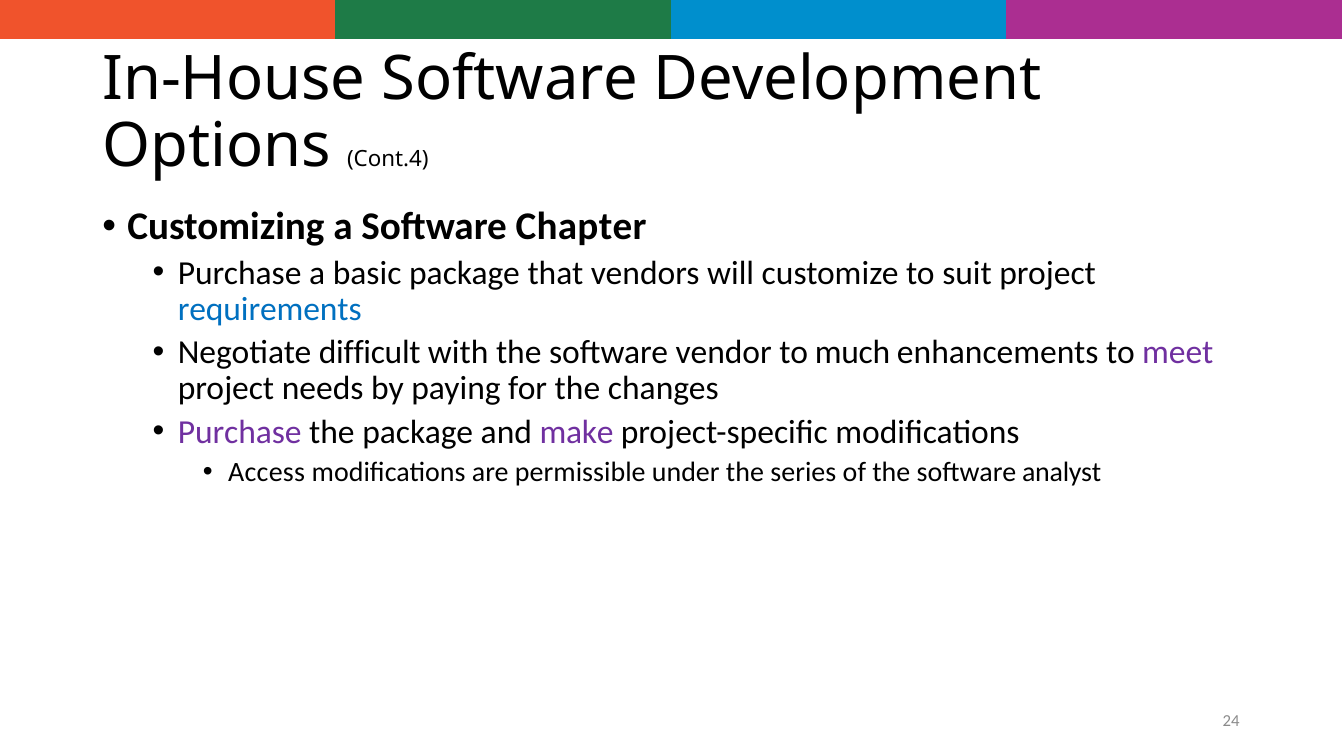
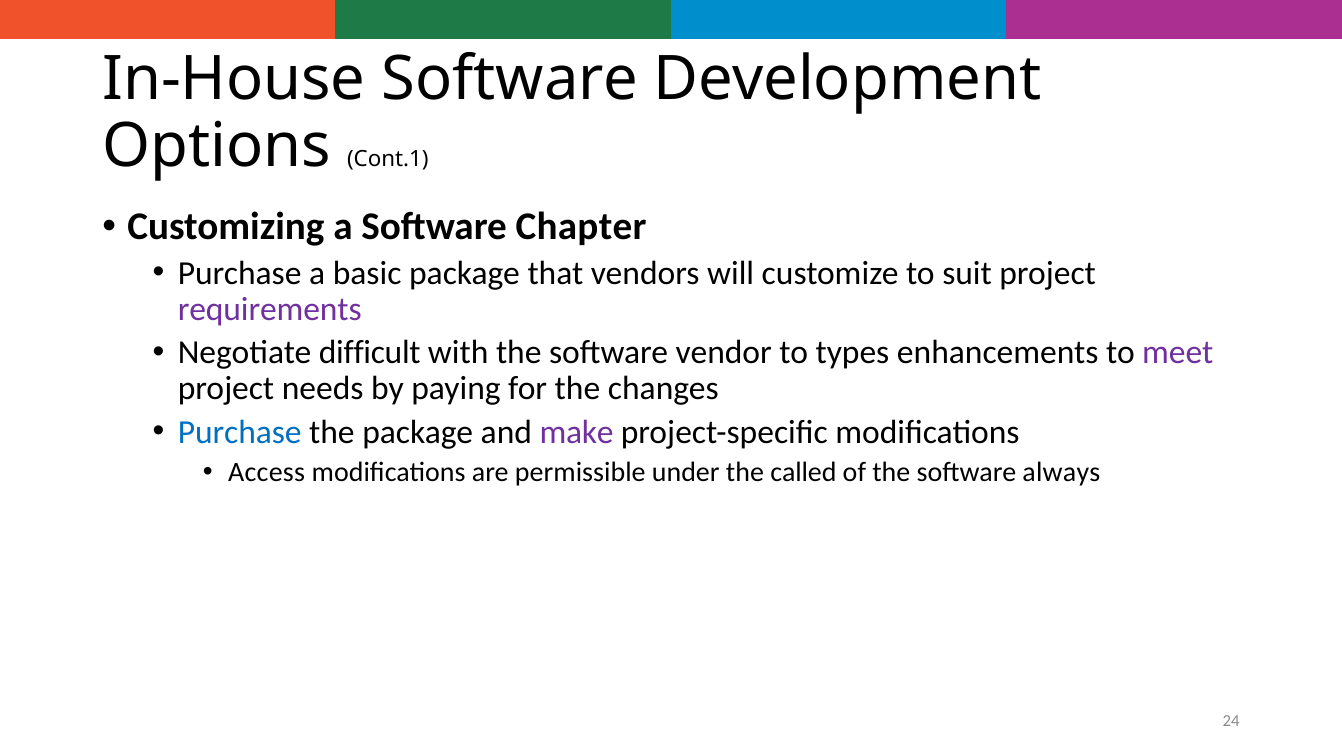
Cont.4: Cont.4 -> Cont.1
requirements colour: blue -> purple
much: much -> types
Purchase at (240, 432) colour: purple -> blue
series: series -> called
analyst: analyst -> always
